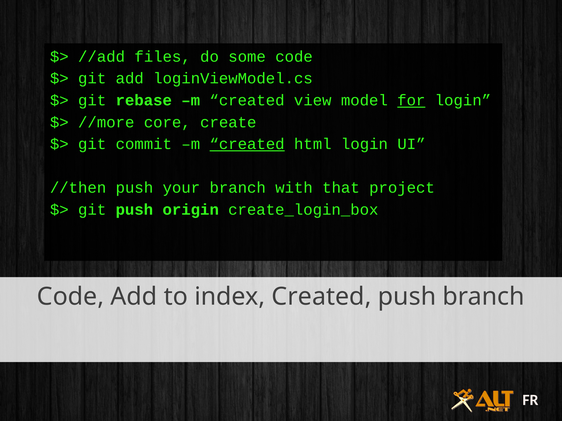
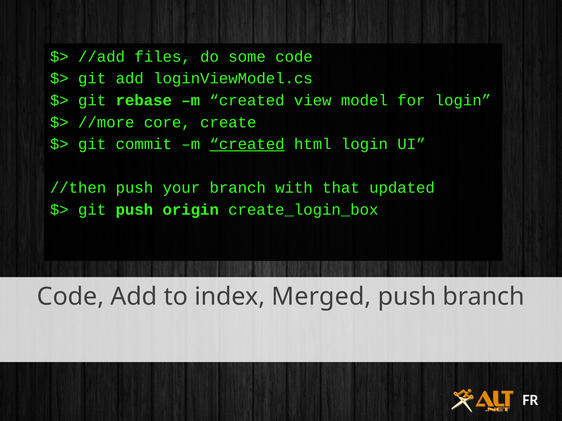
for underline: present -> none
project: project -> updated
index Created: Created -> Merged
